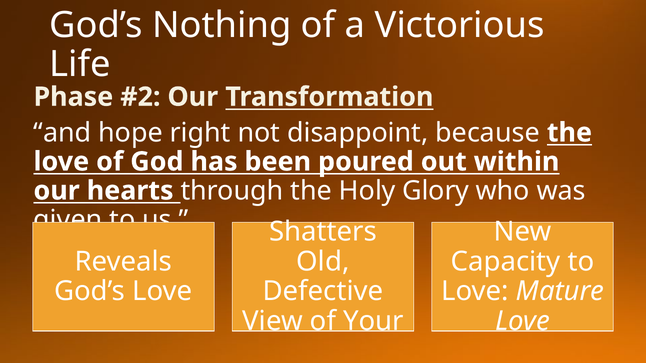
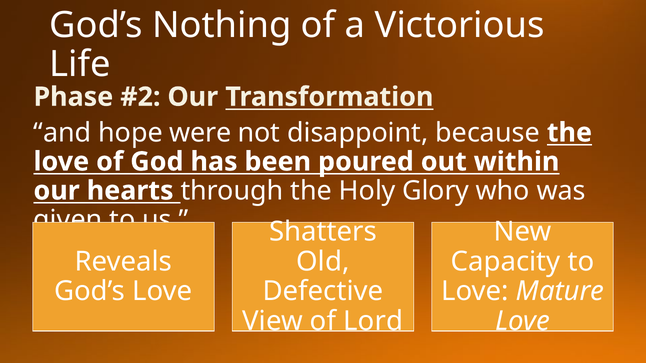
right: right -> were
Your: Your -> Lord
